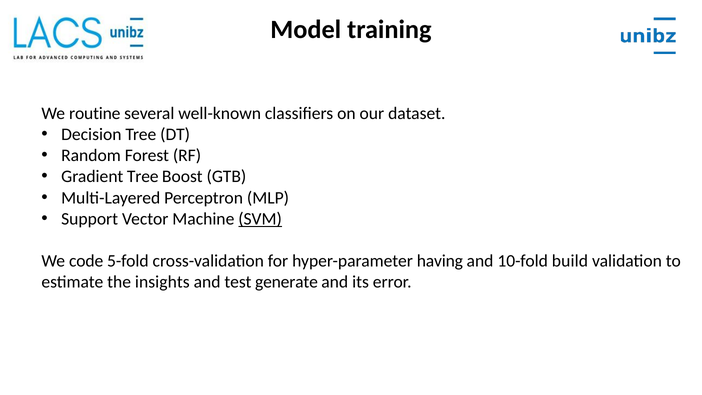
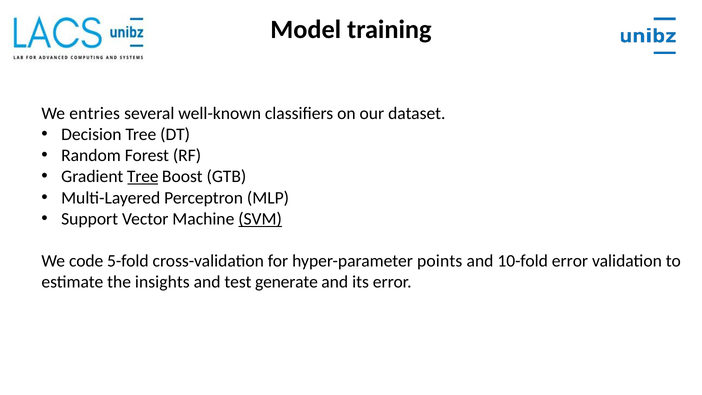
routine: routine -> entries
Tree at (143, 177) underline: none -> present
having: having -> points
10-fold build: build -> error
